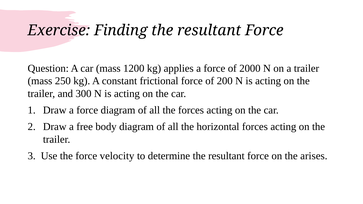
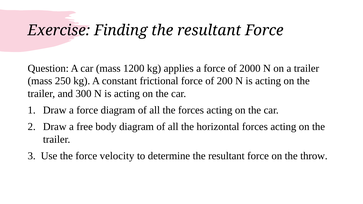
arises: arises -> throw
